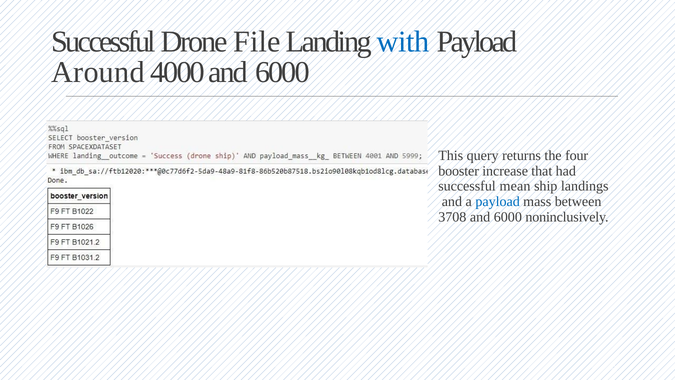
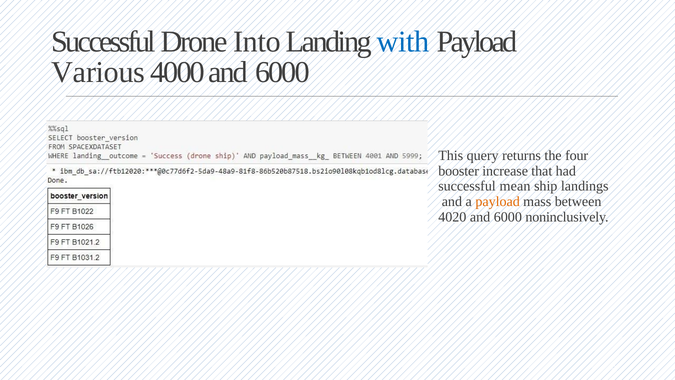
File: File -> Into
Around: Around -> Various
payload at (498, 201) colour: blue -> orange
3708: 3708 -> 4020
